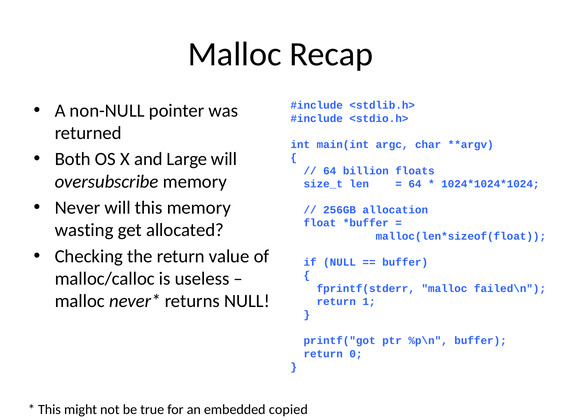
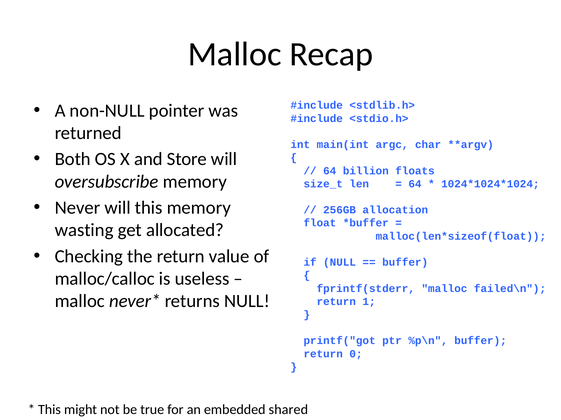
Large: Large -> Store
copied: copied -> shared
